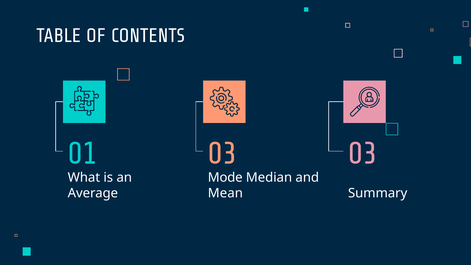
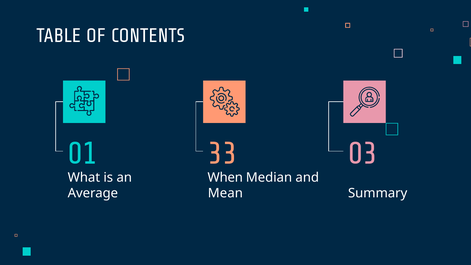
01 03: 03 -> 33
Mode: Mode -> When
